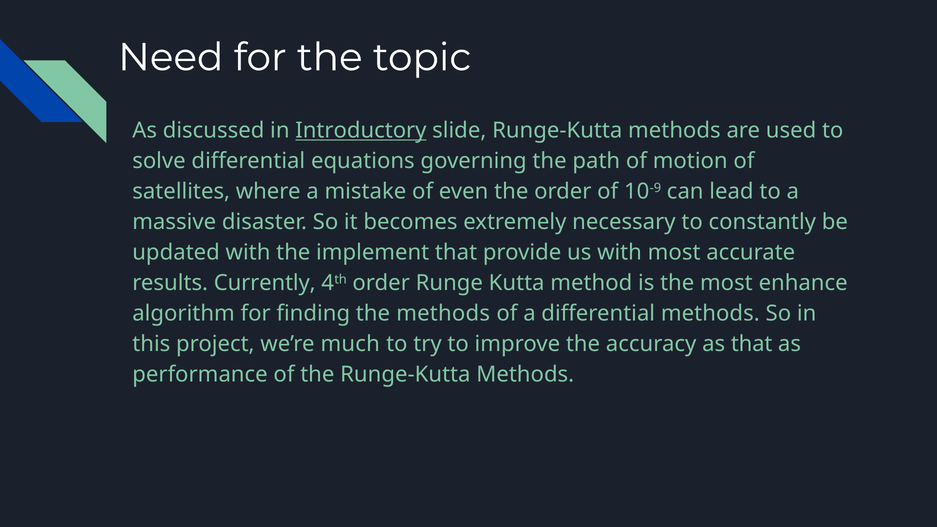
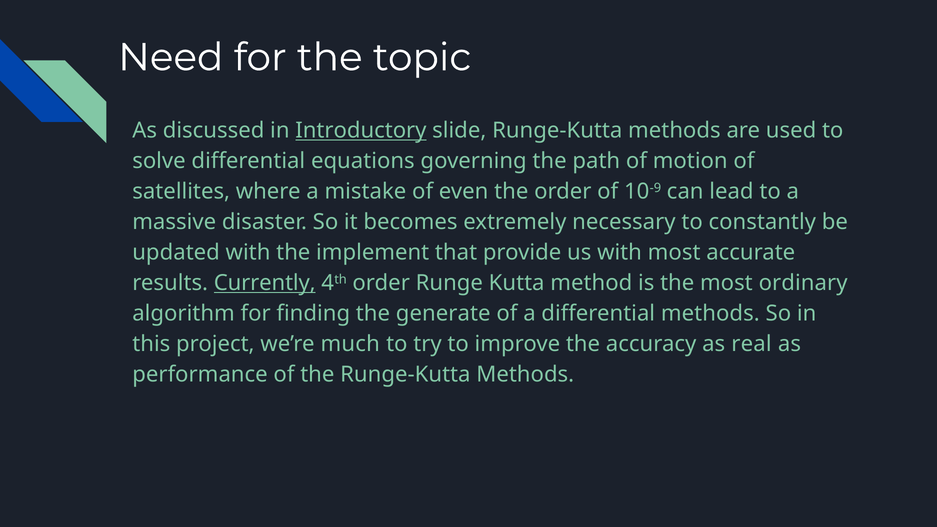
Currently underline: none -> present
enhance: enhance -> ordinary
the methods: methods -> generate
as that: that -> real
